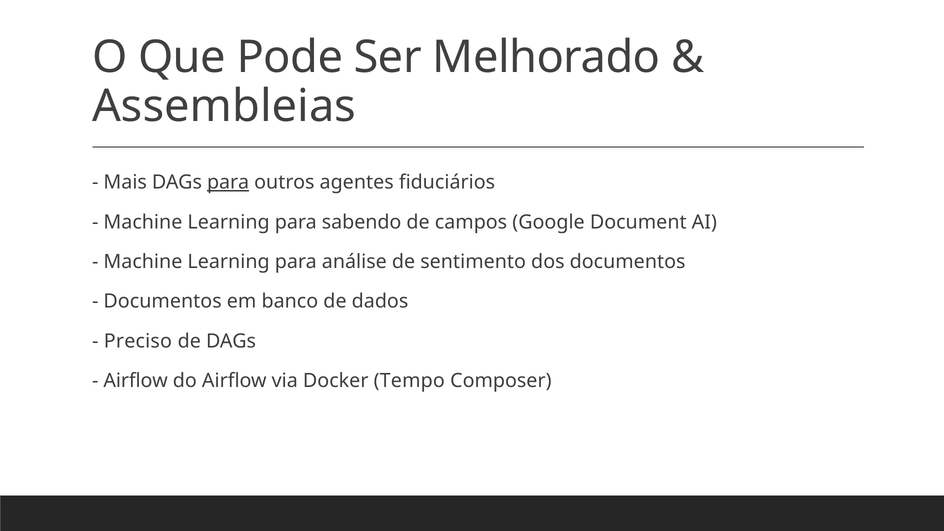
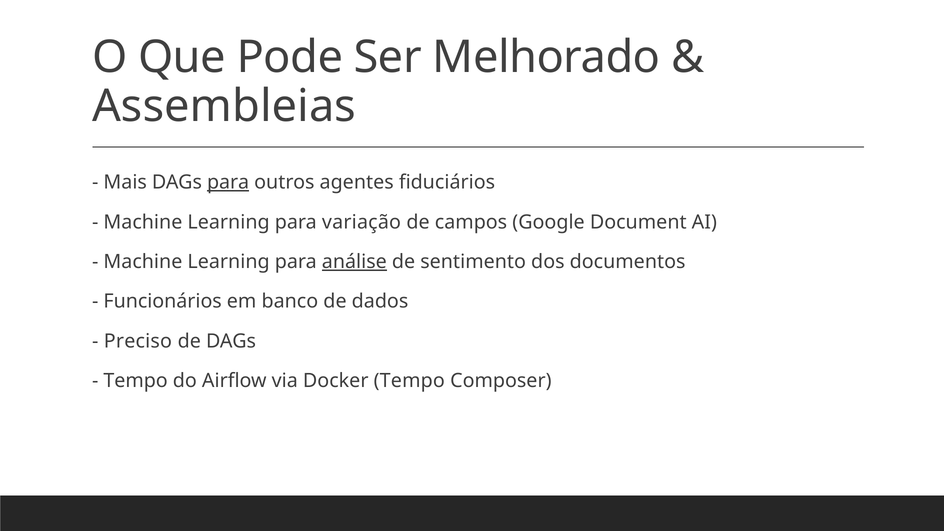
sabendo: sabendo -> variação
análise underline: none -> present
Documentos at (163, 301): Documentos -> Funcionários
Airflow at (136, 381): Airflow -> Tempo
